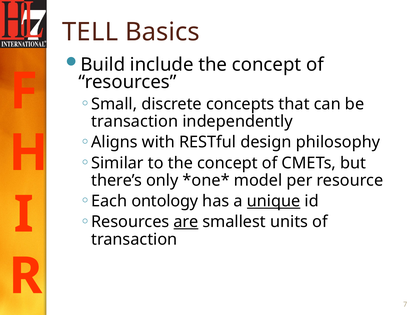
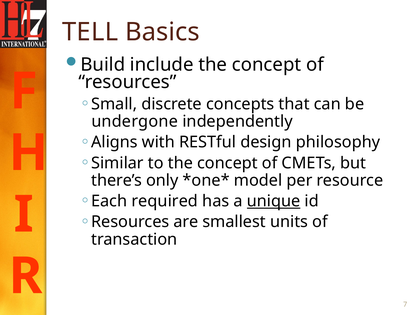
transaction at (135, 121): transaction -> undergone
ontology: ontology -> required
are underline: present -> none
